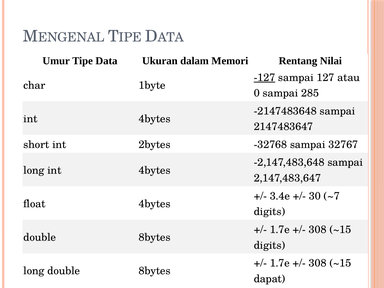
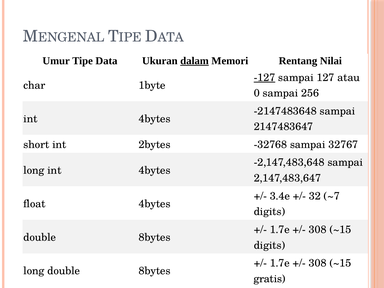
dalam underline: none -> present
285: 285 -> 256
30: 30 -> 32
dapat: dapat -> gratis
